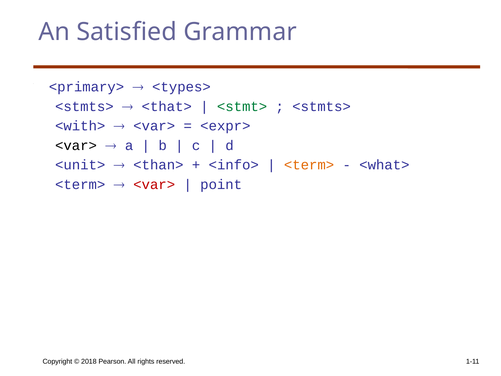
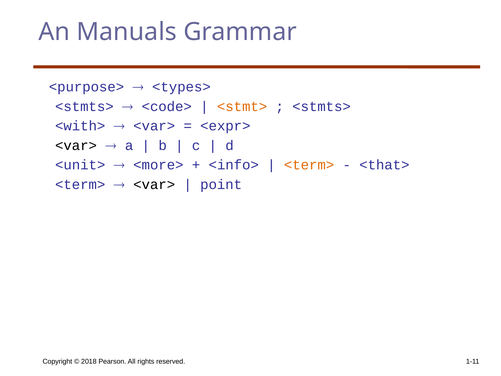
Satisfied: Satisfied -> Manuals
<primary>: <primary> -> <purpose>
<that>: <that> -> <code>
<stmt> colour: green -> orange
<than>: <than> -> <more>
<what>: <what> -> <that>
<var> at (154, 184) colour: red -> black
